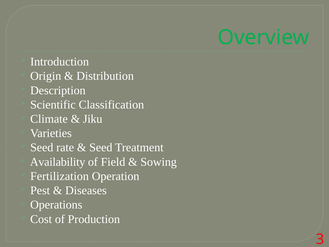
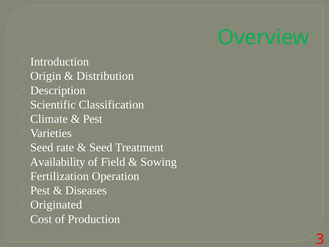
Jiku at (93, 119): Jiku -> Pest
Operations: Operations -> Originated
